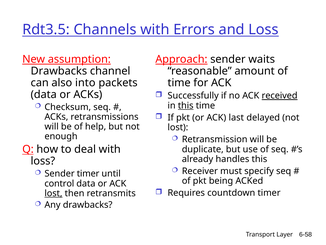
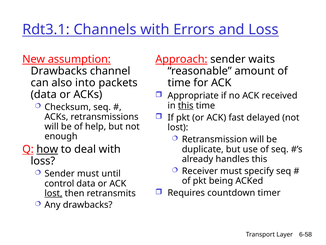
Rdt3.5: Rdt3.5 -> Rdt3.1
Successfully: Successfully -> Appropriate
received underline: present -> none
last: last -> fast
how underline: none -> present
Sender timer: timer -> must
